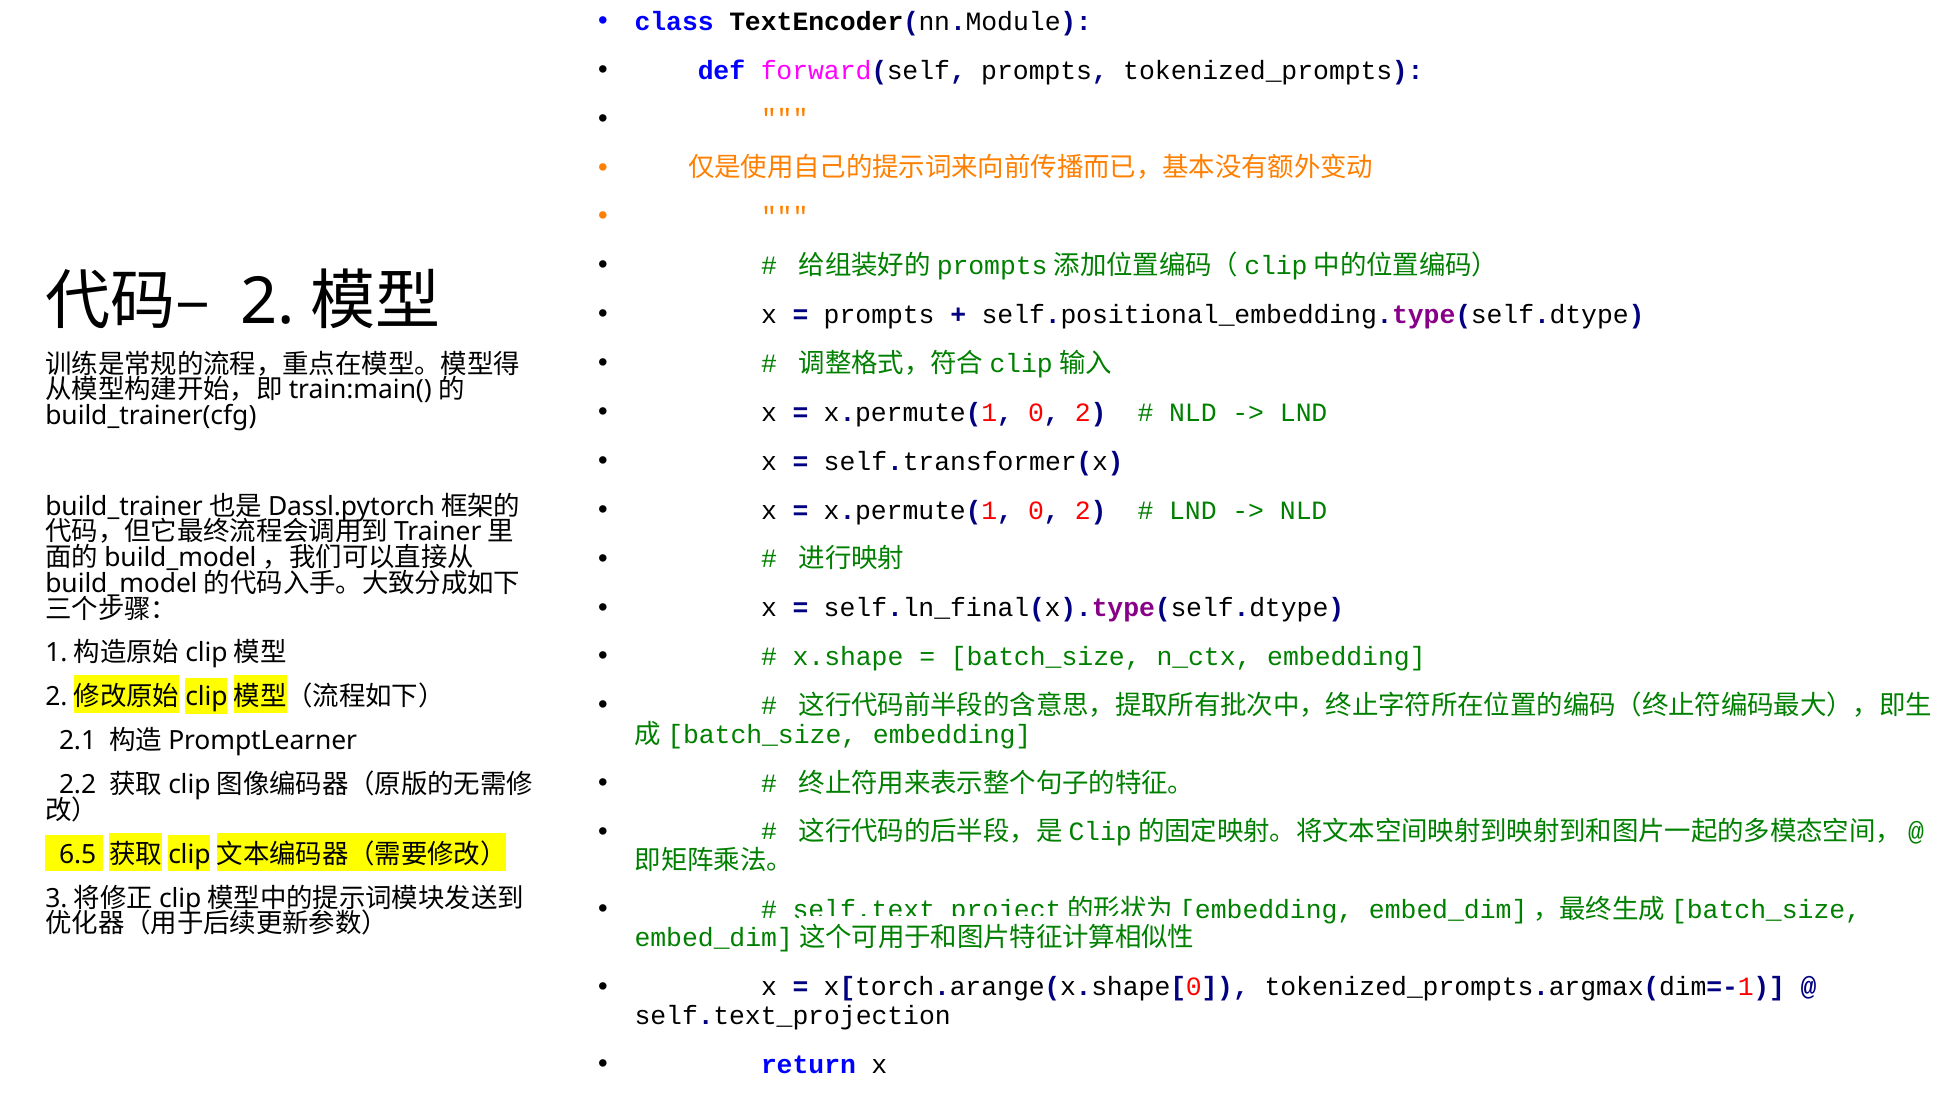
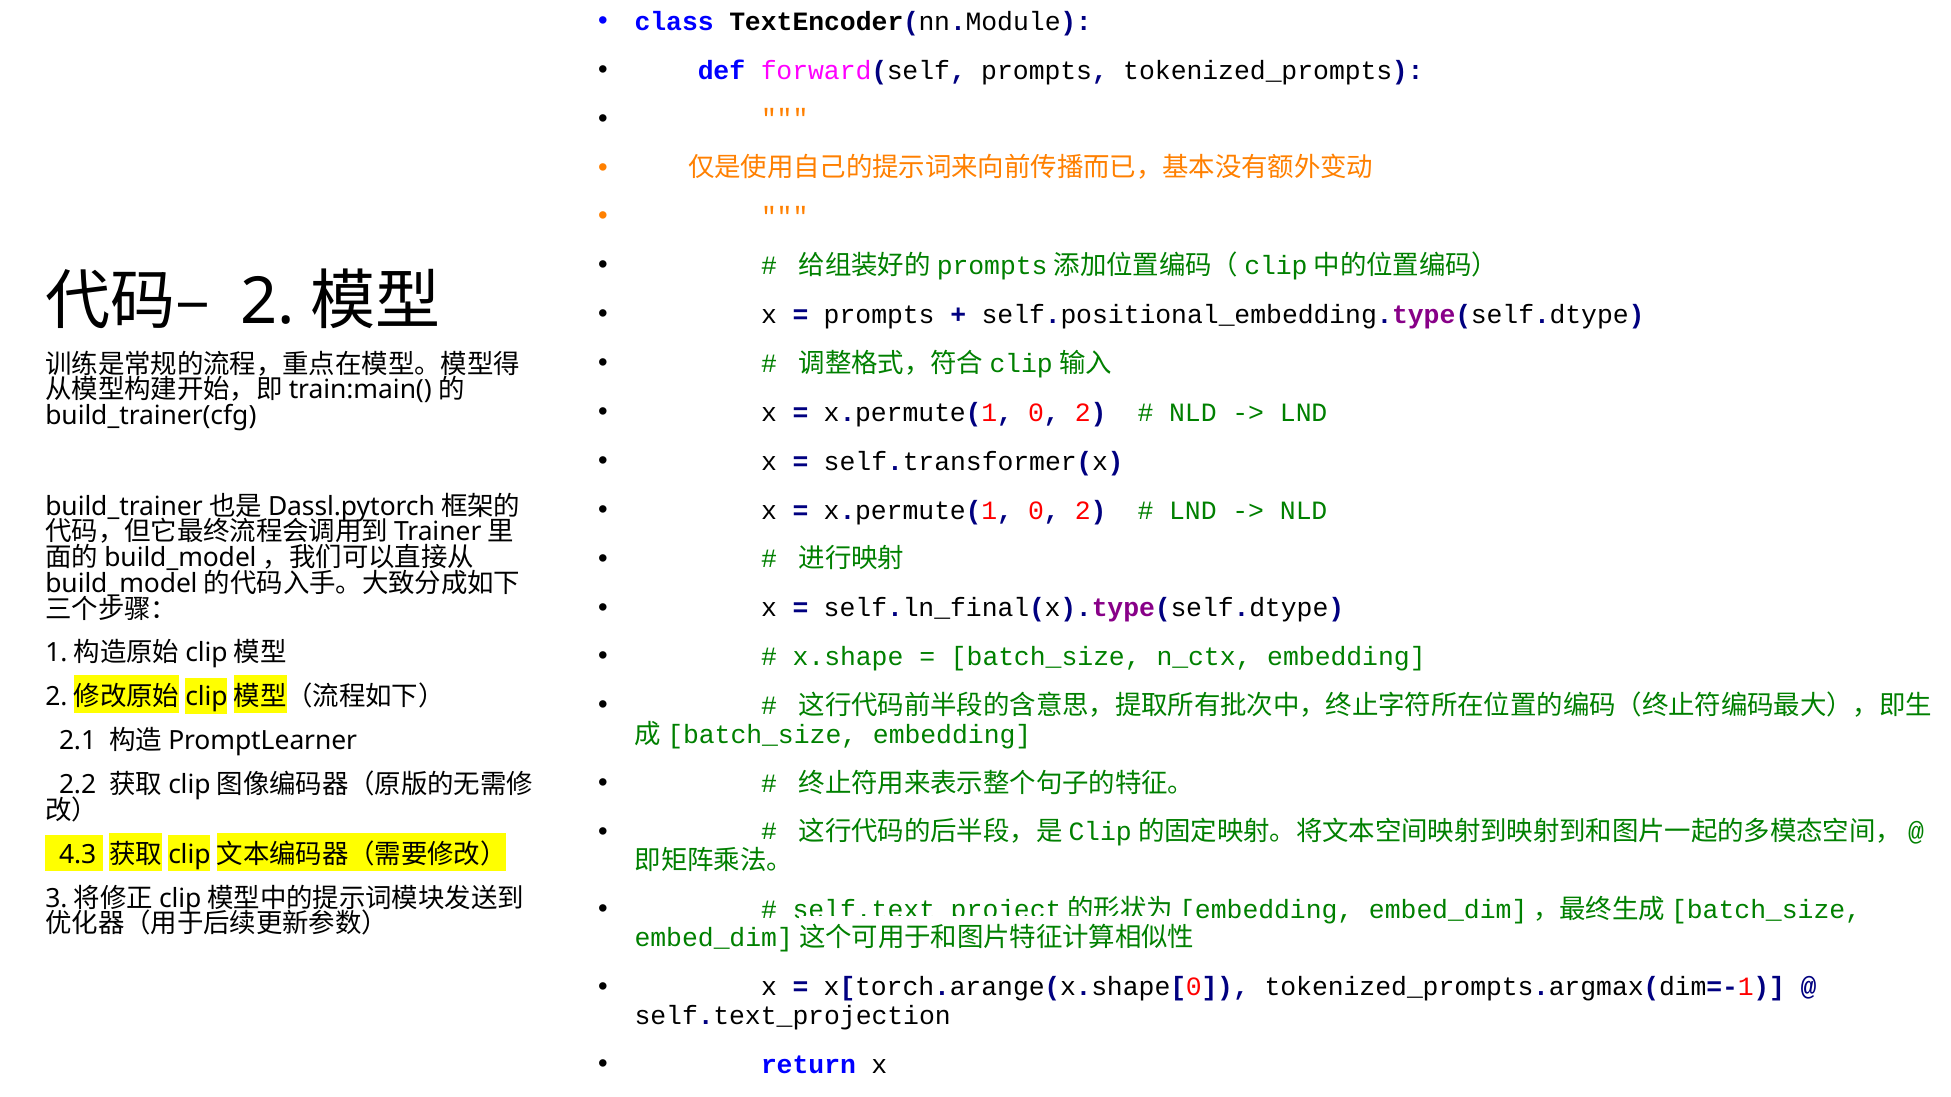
6.5: 6.5 -> 4.3
